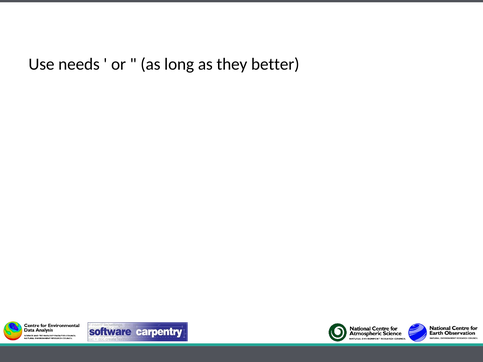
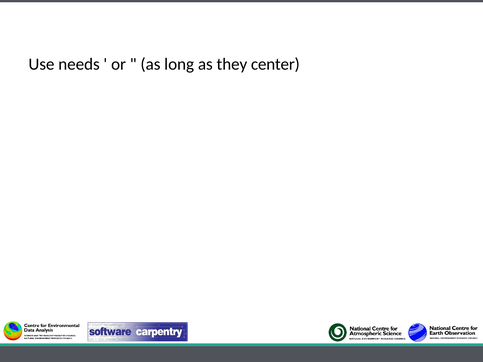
better: better -> center
